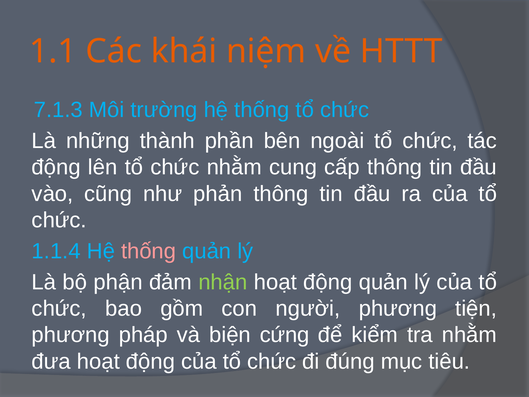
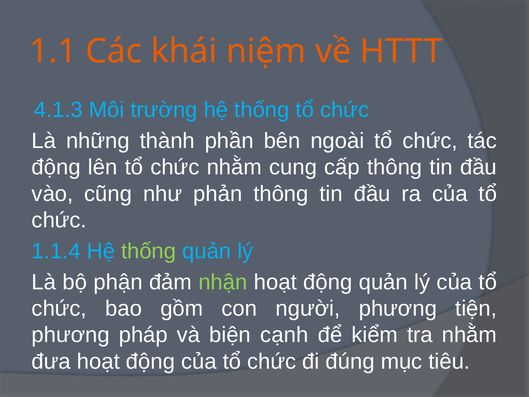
7.1.3: 7.1.3 -> 4.1.3
thống at (149, 251) colour: pink -> light green
cứng: cứng -> cạnh
